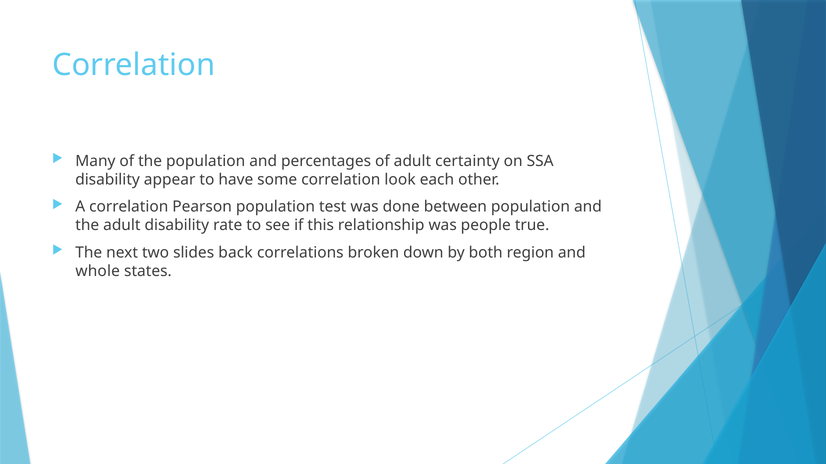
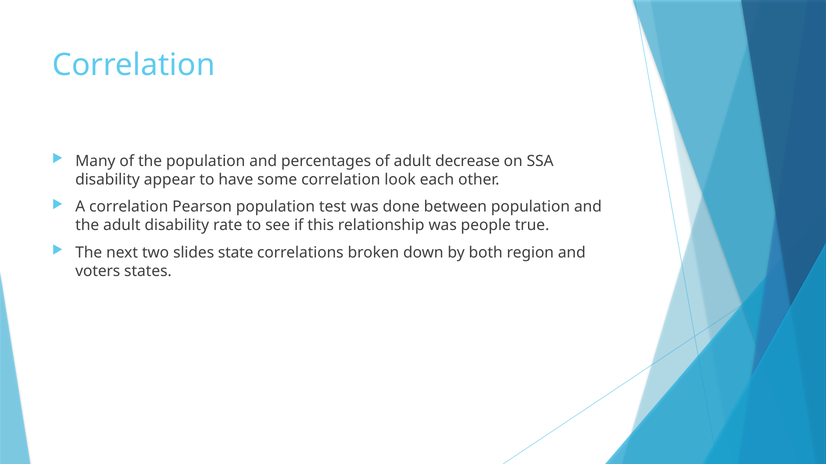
certainty: certainty -> decrease
back: back -> state
whole: whole -> voters
